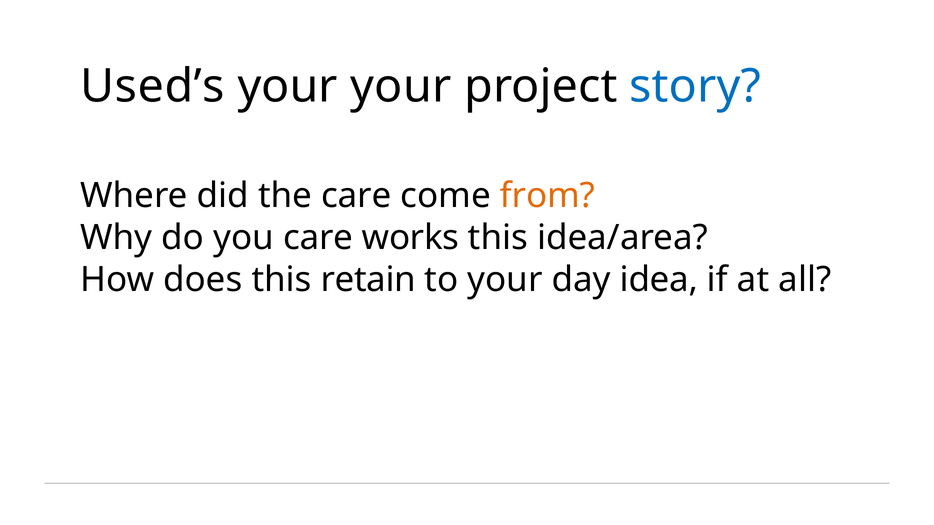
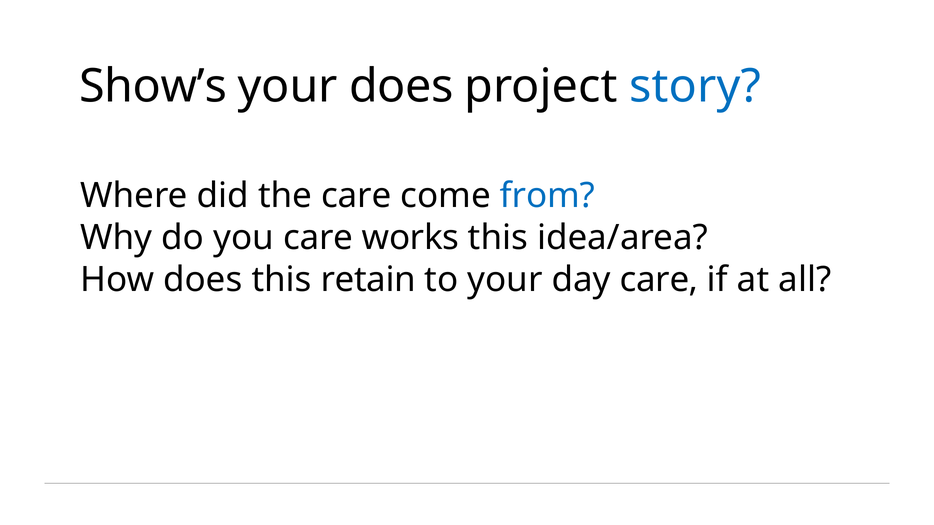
Used’s: Used’s -> Show’s
your your: your -> does
from colour: orange -> blue
day idea: idea -> care
